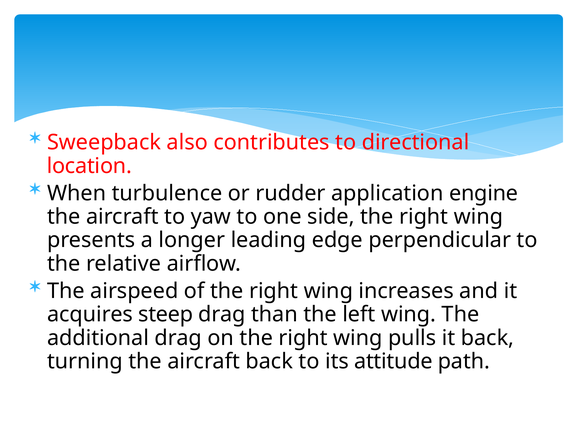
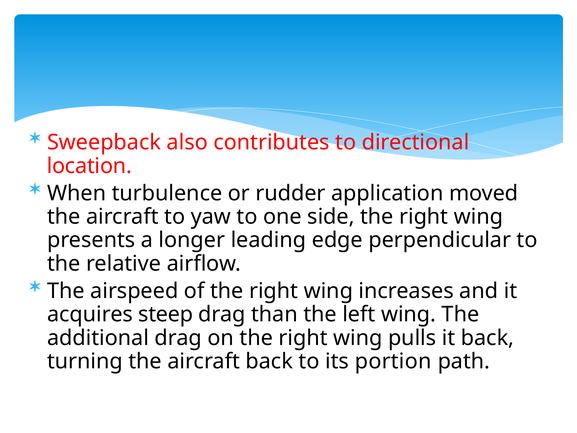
engine: engine -> moved
attitude: attitude -> portion
